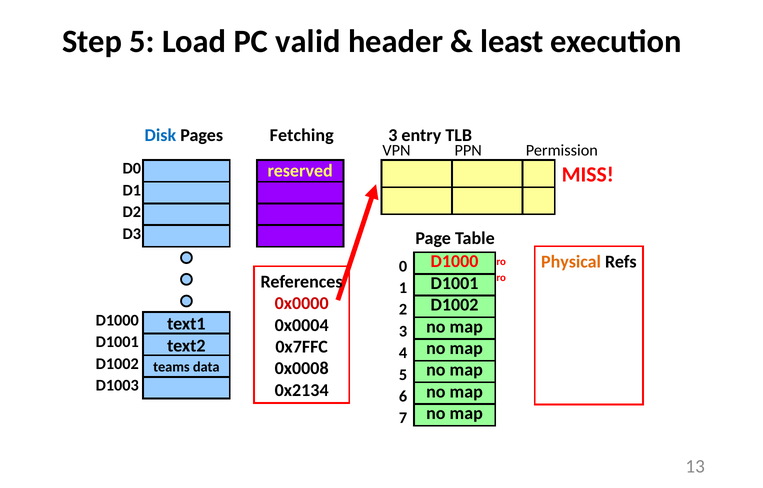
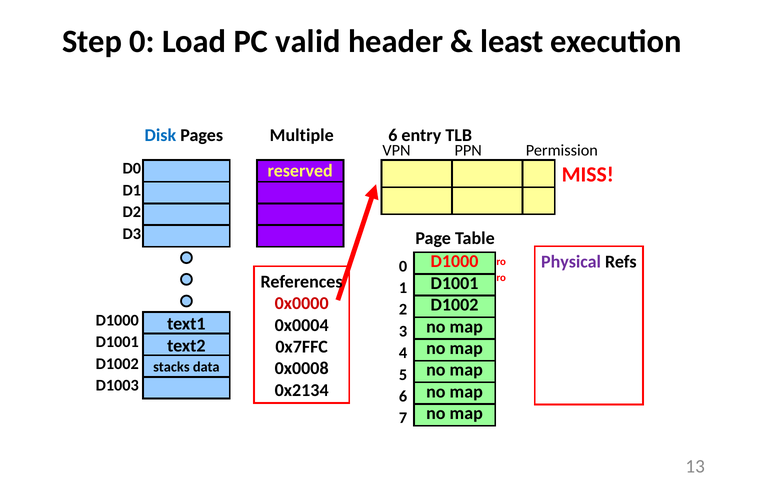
Step 5: 5 -> 0
Fetching: Fetching -> Multiple
Pages 3: 3 -> 6
Physical colour: orange -> purple
teams: teams -> stacks
